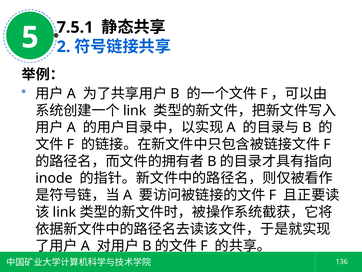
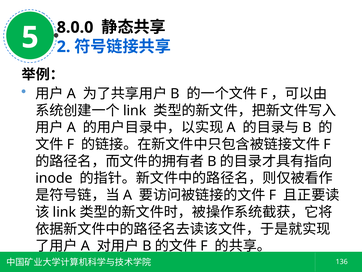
7.5.1: 7.5.1 -> 8.0.0
